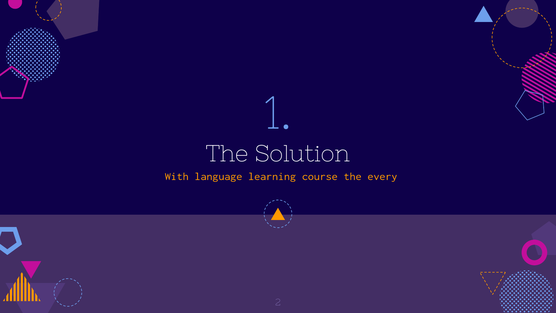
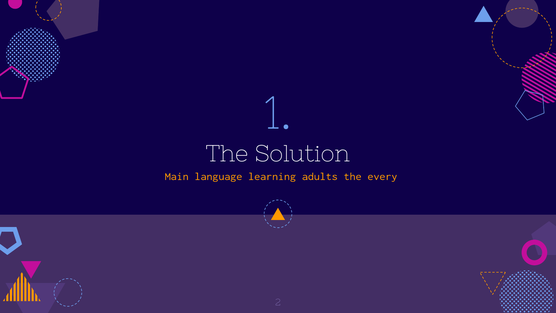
With: With -> Main
course: course -> adults
